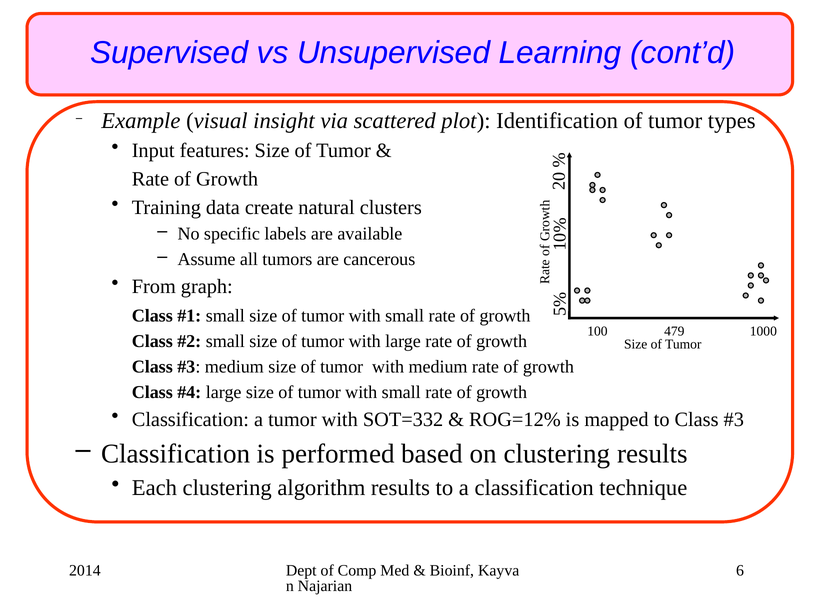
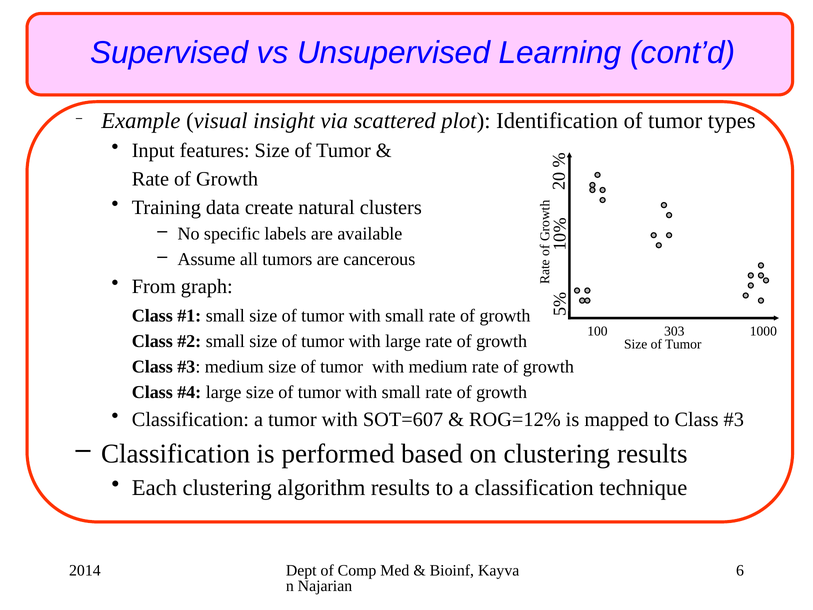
479: 479 -> 303
SOT=332: SOT=332 -> SOT=607
